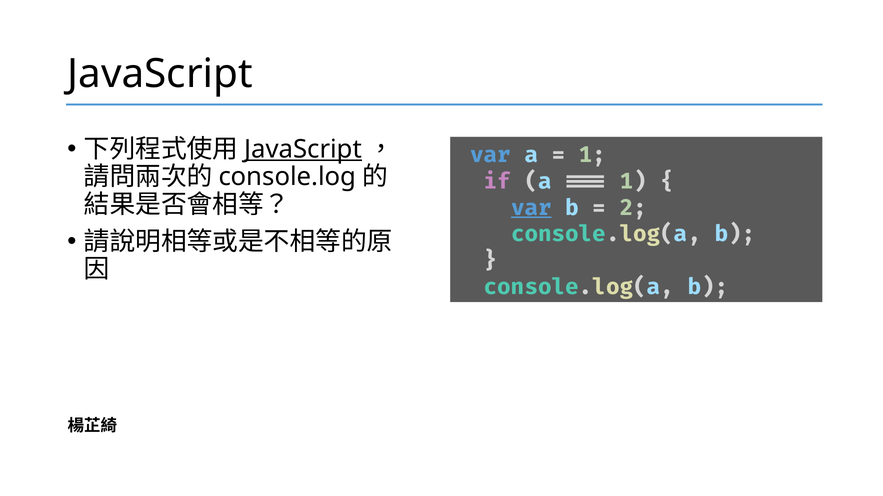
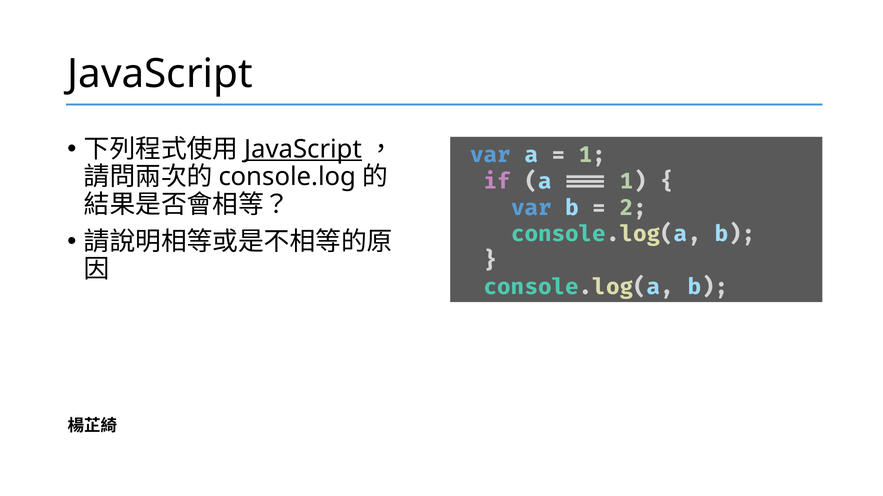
var at (531, 208) underline: present -> none
